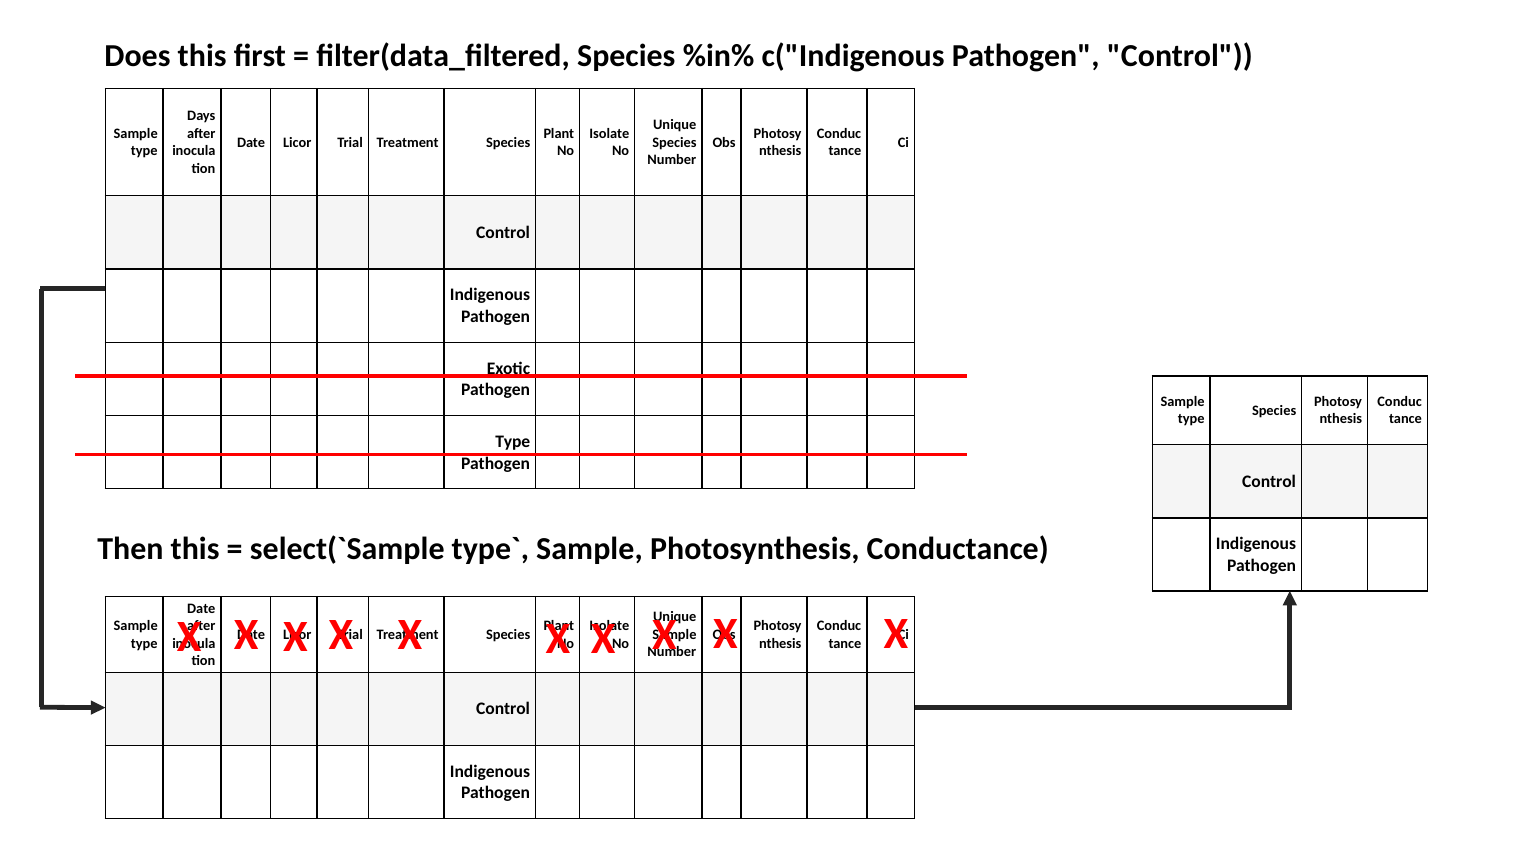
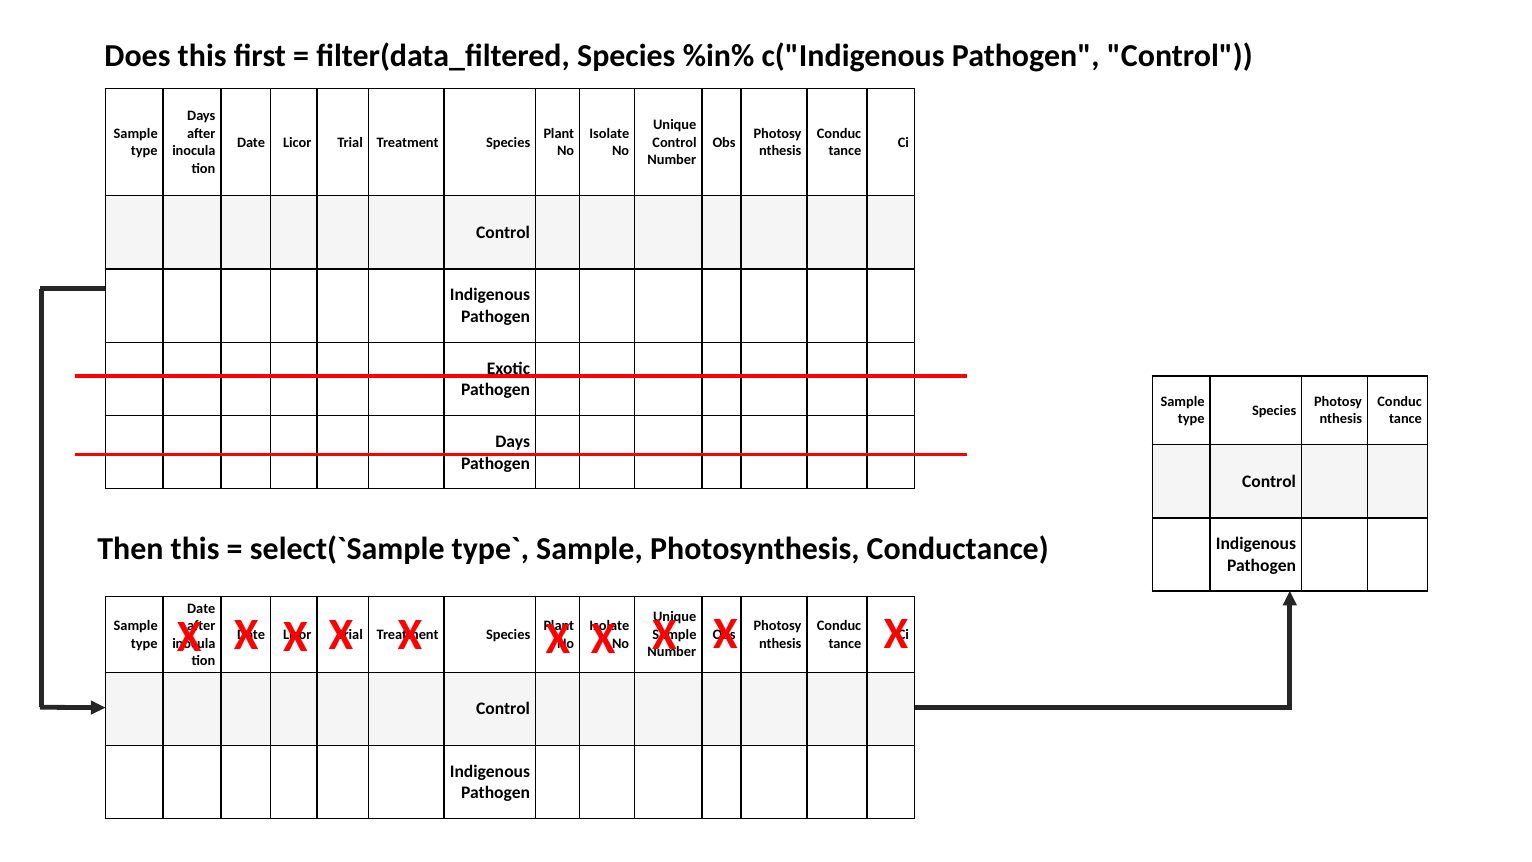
Species at (675, 142): Species -> Control
Type at (513, 441): Type -> Days
